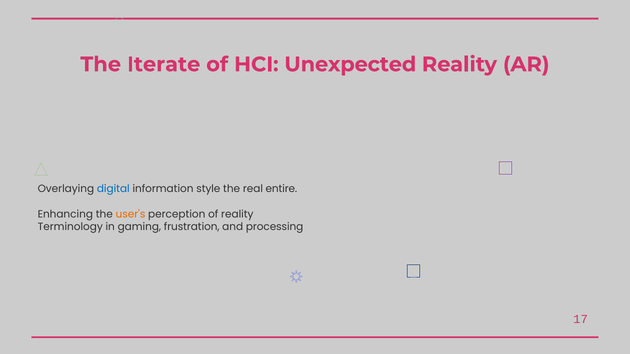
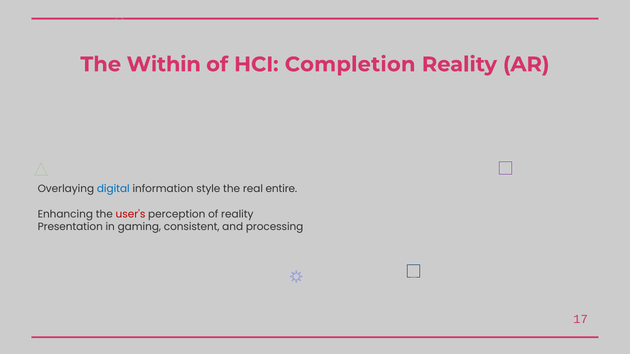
Iterate: Iterate -> Within
Unexpected: Unexpected -> Completion
user's colour: orange -> red
Terminology: Terminology -> Presentation
frustration: frustration -> consistent
